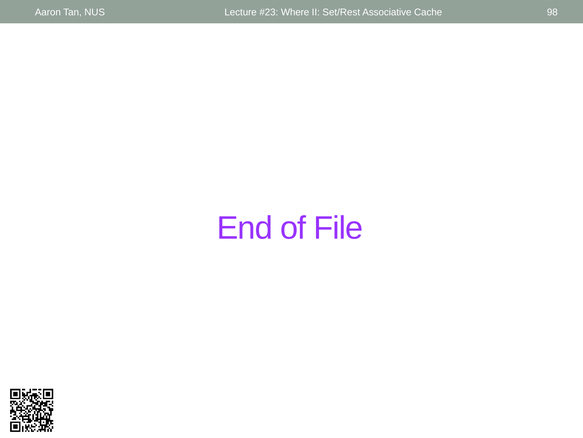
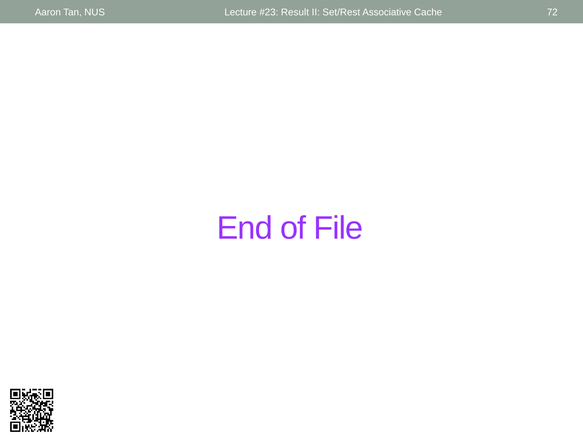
Where: Where -> Result
98: 98 -> 72
